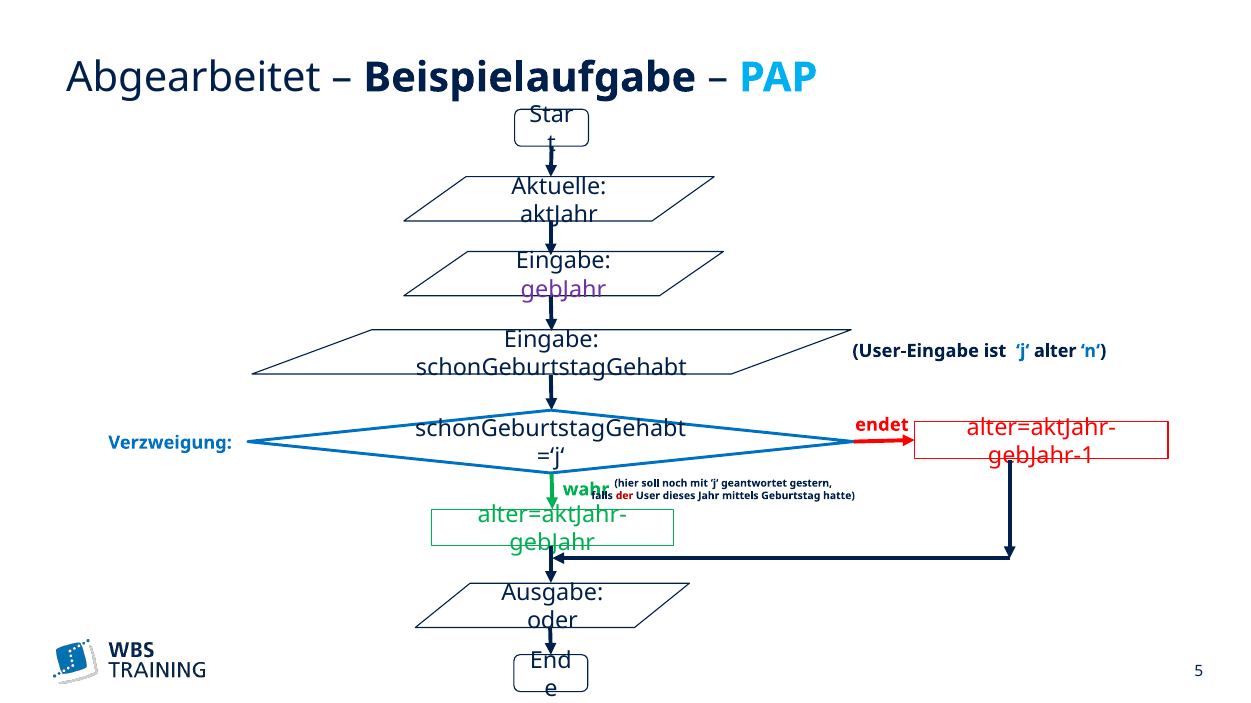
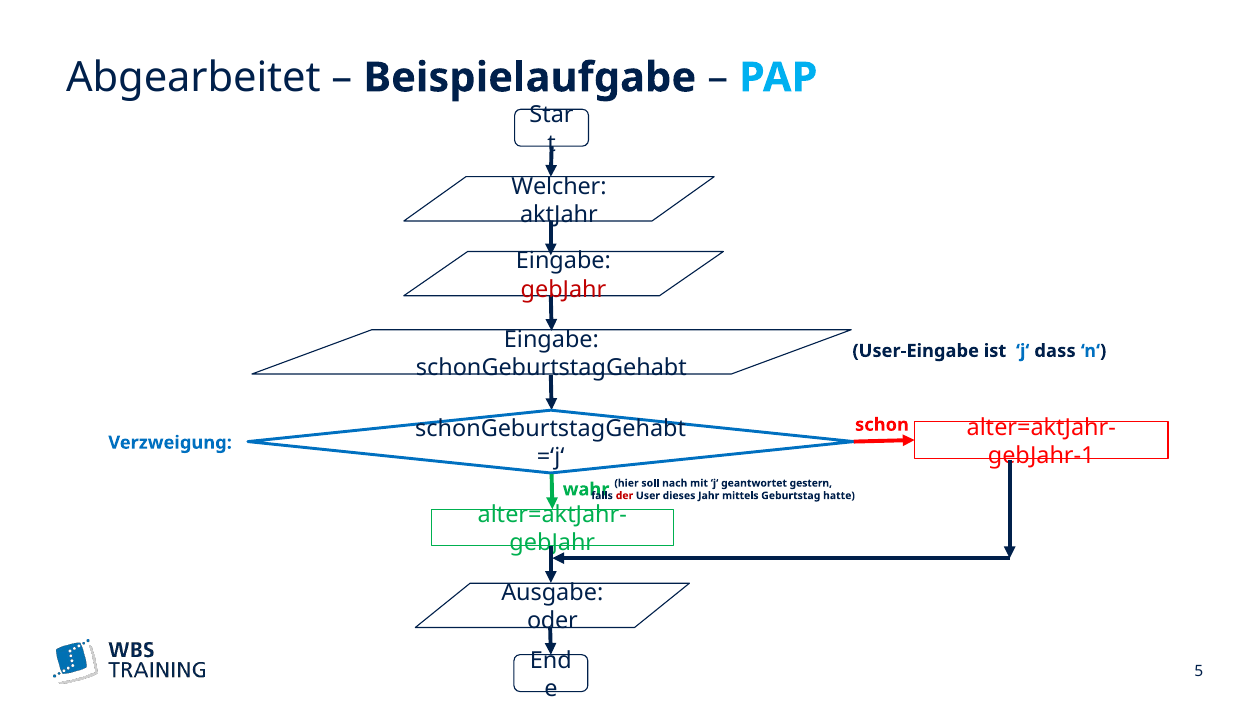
Aktuelle: Aktuelle -> Welcher
gebJahr at (563, 290) colour: purple -> red
alter: alter -> dass
endet: endet -> schon
noch: noch -> nach
